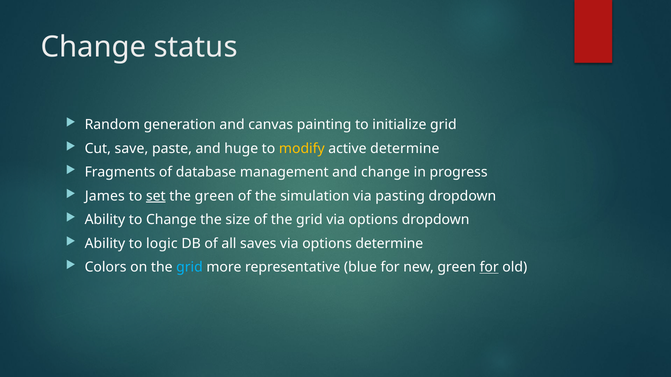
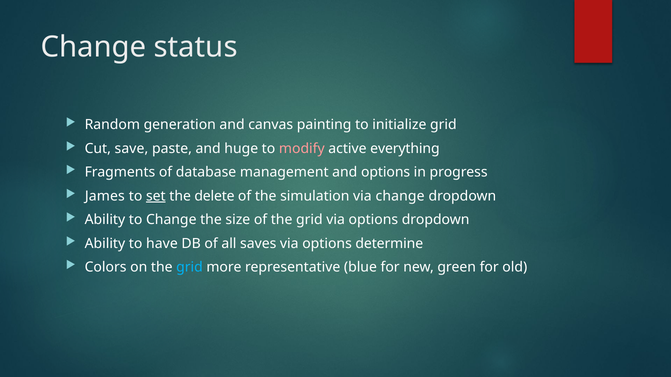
modify colour: yellow -> pink
active determine: determine -> everything
and change: change -> options
the green: green -> delete
via pasting: pasting -> change
logic: logic -> have
for at (489, 268) underline: present -> none
